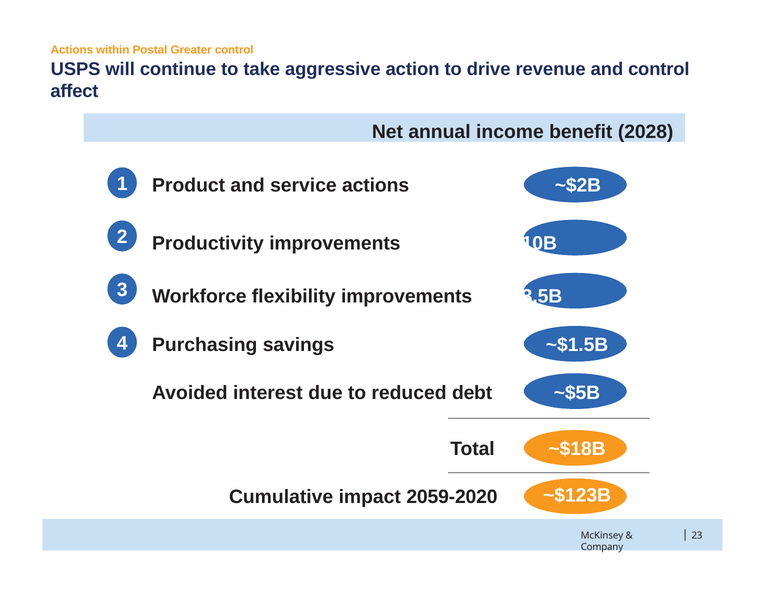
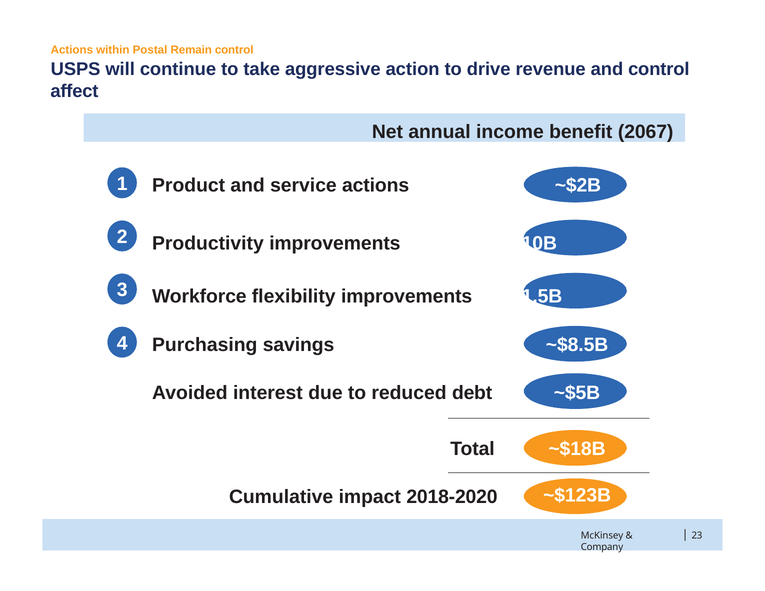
Greater: Greater -> Remain
2028: 2028 -> 2067
~$3.5B: ~$3.5B -> ~$1.5B
~$1.5B: ~$1.5B -> ~$8.5B
2059-2020: 2059-2020 -> 2018-2020
